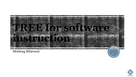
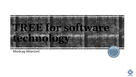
instruction: instruction -> technology
